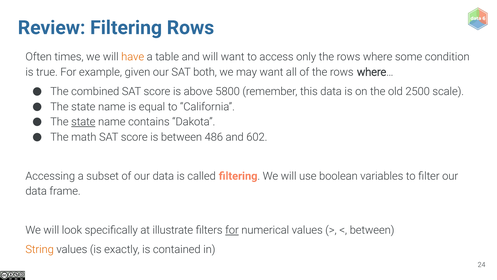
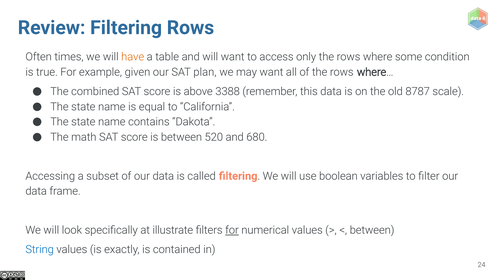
both: both -> plan
5800: 5800 -> 3388
2500: 2500 -> 8787
state at (83, 122) underline: present -> none
486: 486 -> 520
602: 602 -> 680
String colour: orange -> blue
